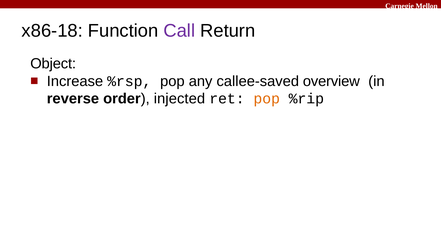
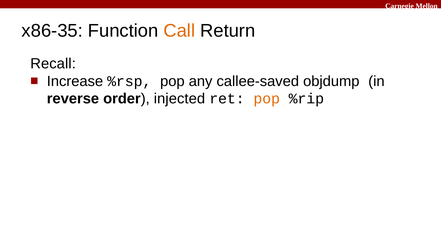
x86-18: x86-18 -> x86-35
Call colour: purple -> orange
Object: Object -> Recall
overview: overview -> objdump
